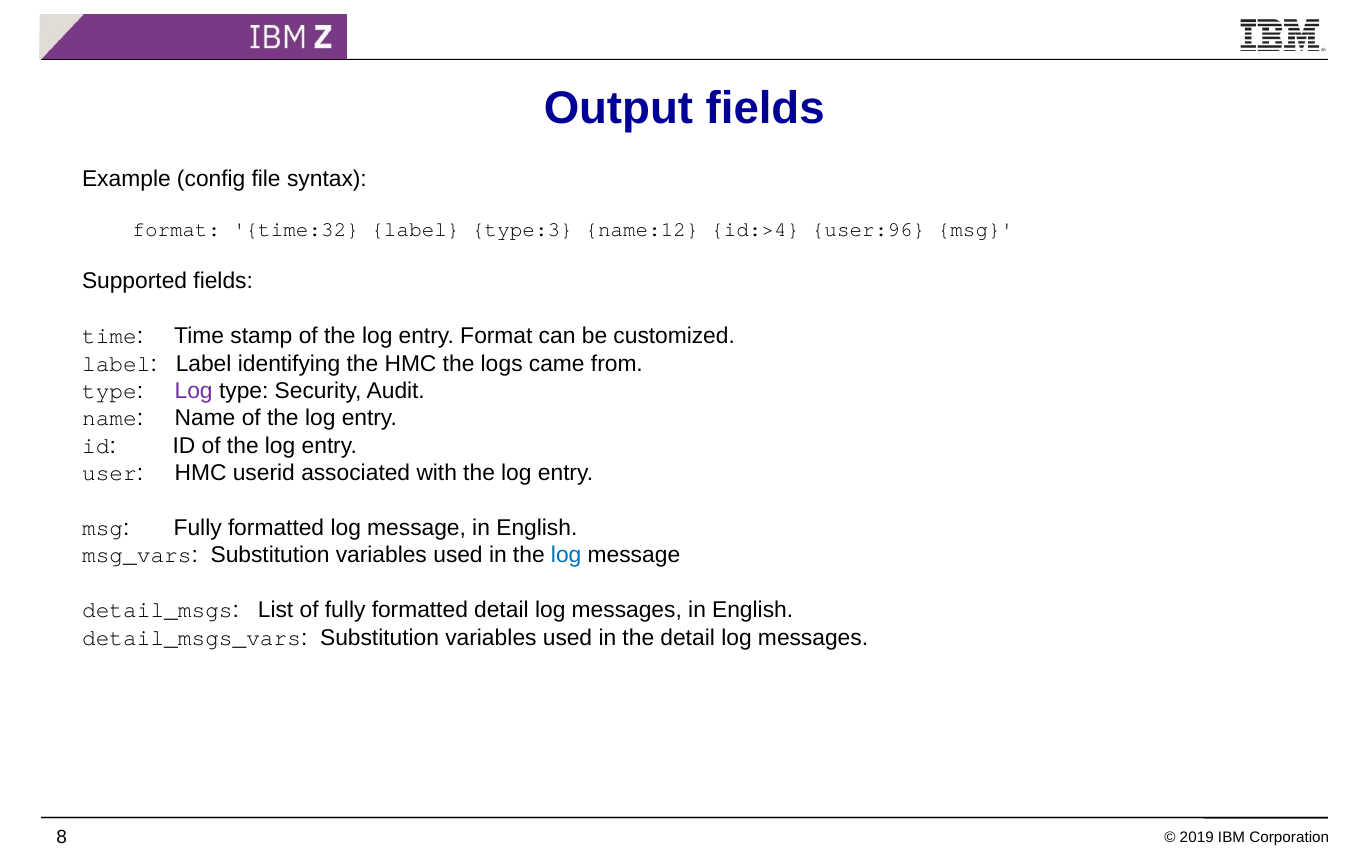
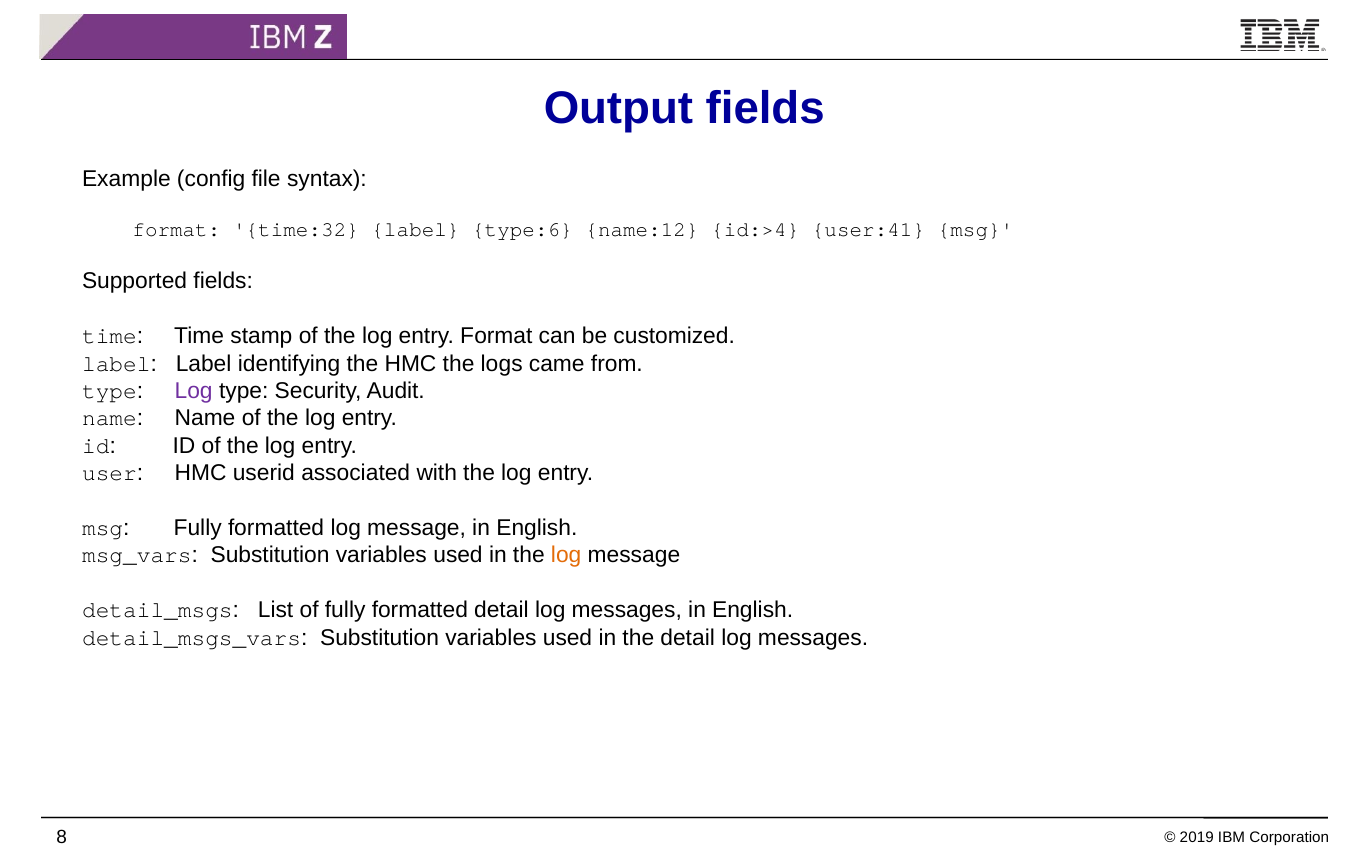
type:3: type:3 -> type:6
user:96: user:96 -> user:41
log at (566, 555) colour: blue -> orange
